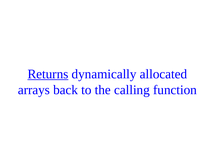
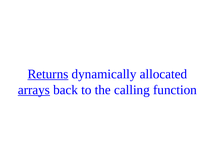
arrays underline: none -> present
